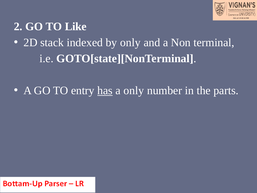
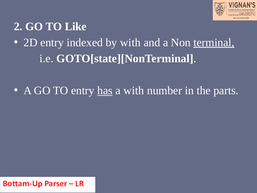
2D stack: stack -> entry
by only: only -> with
terminal underline: none -> present
a only: only -> with
